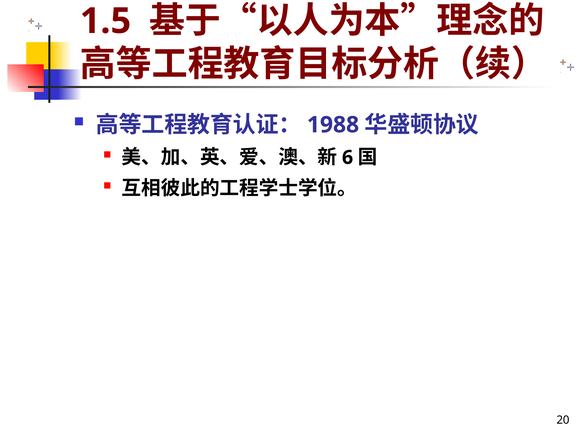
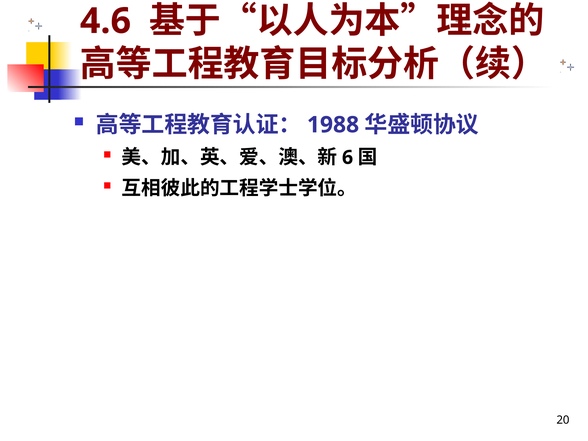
1.5: 1.5 -> 4.6
